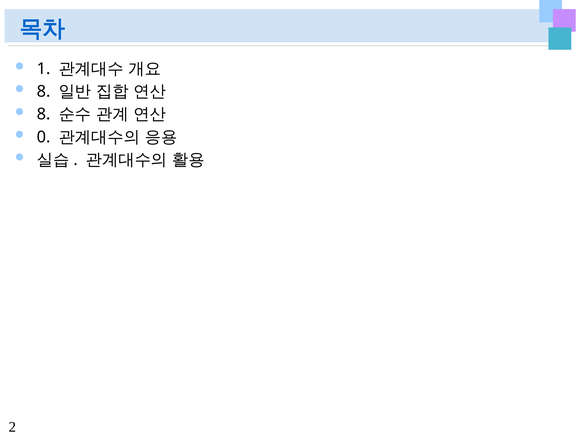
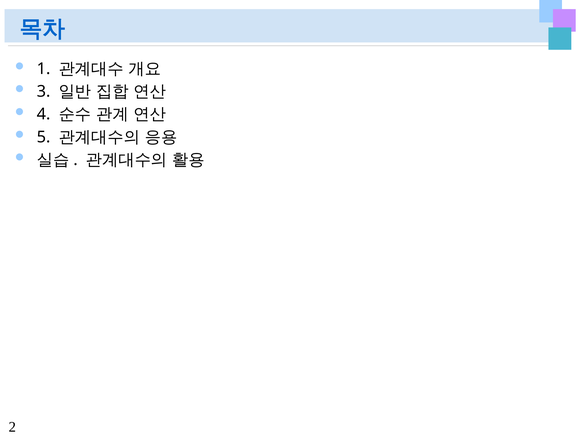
8 at (44, 91): 8 -> 3
8 at (44, 114): 8 -> 4
0: 0 -> 5
